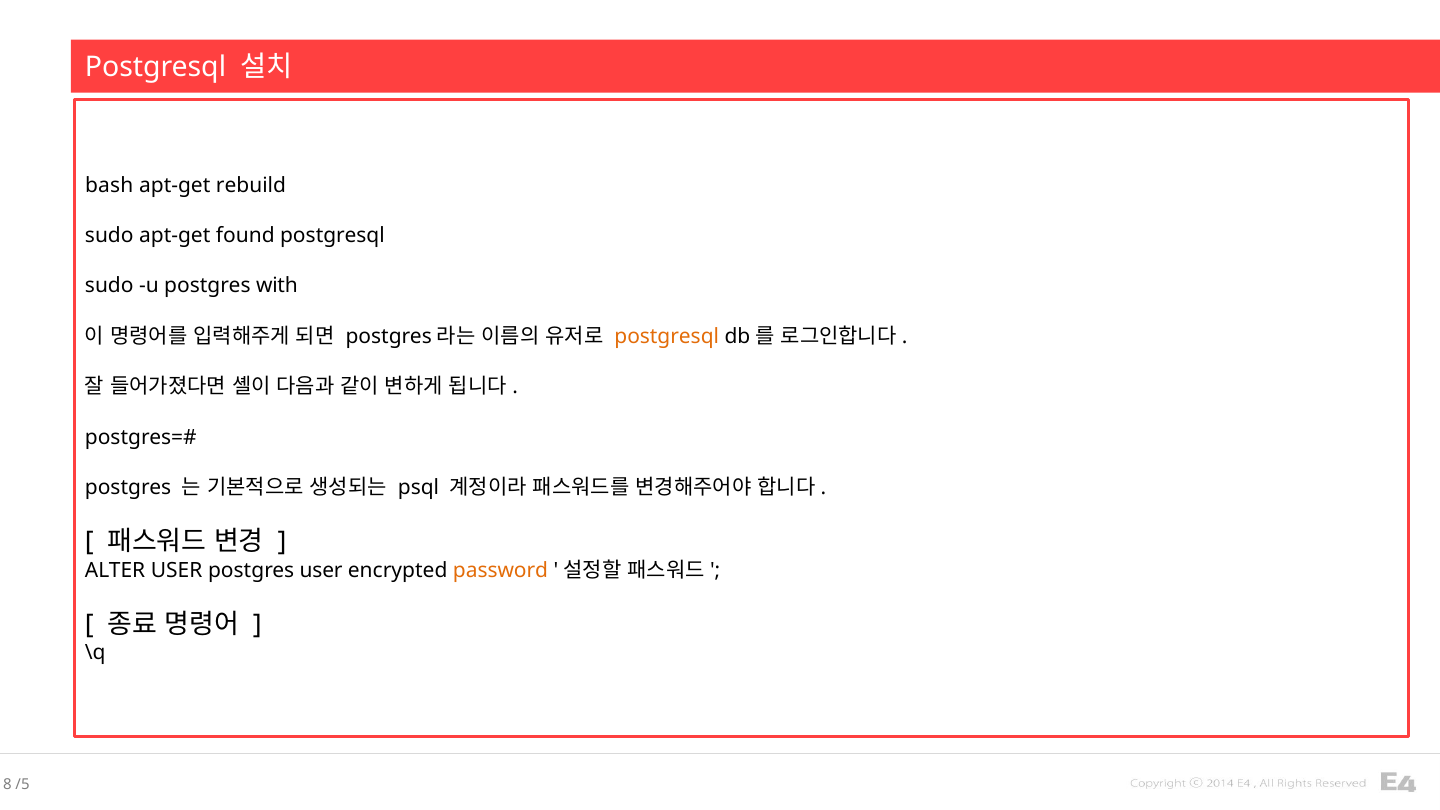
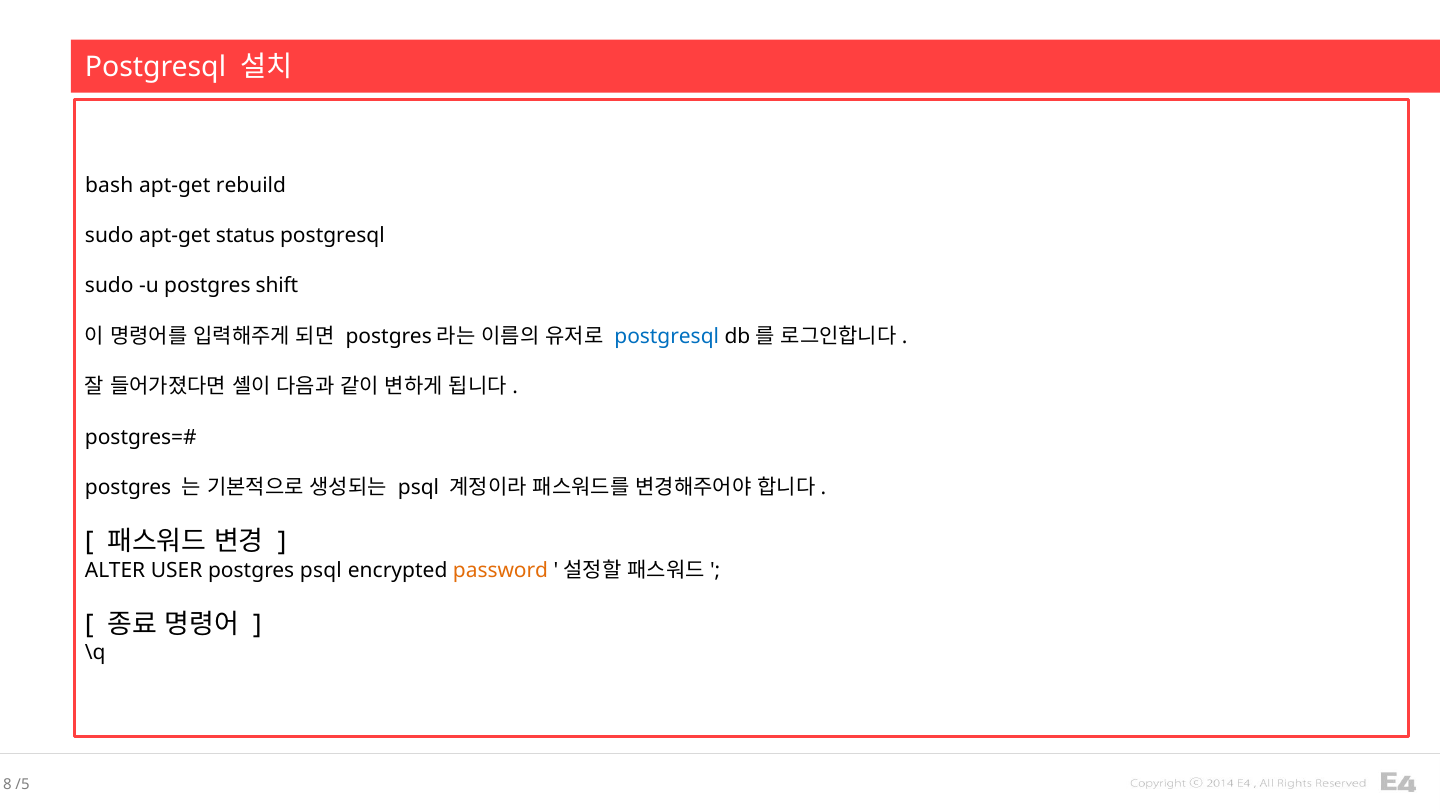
found: found -> status
with: with -> shift
postgresql at (667, 336) colour: orange -> blue
postgres user: user -> psql
